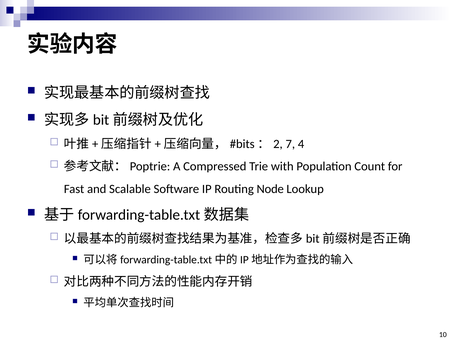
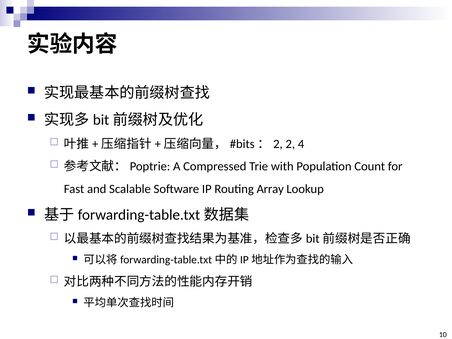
7: 7 -> 2
Node: Node -> Array
